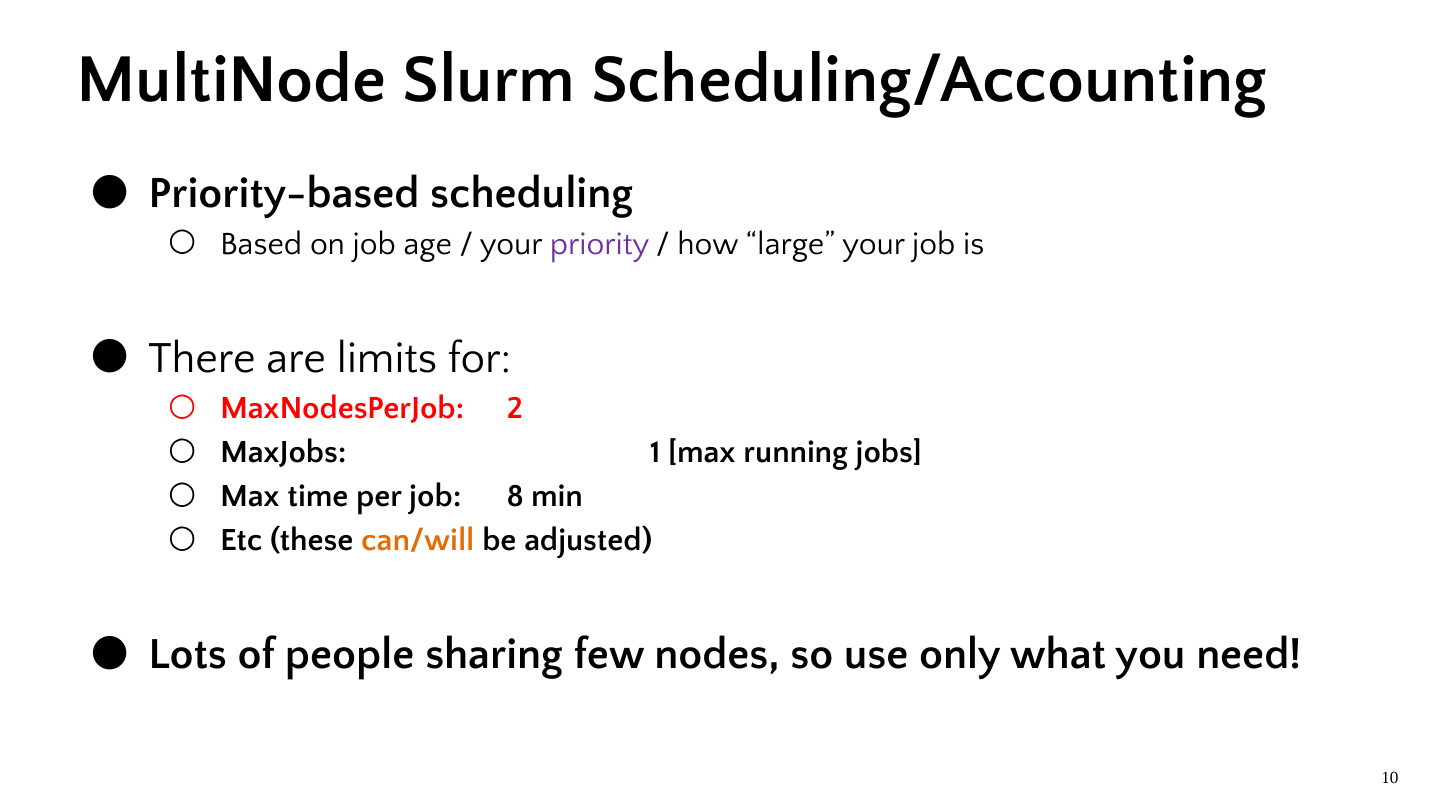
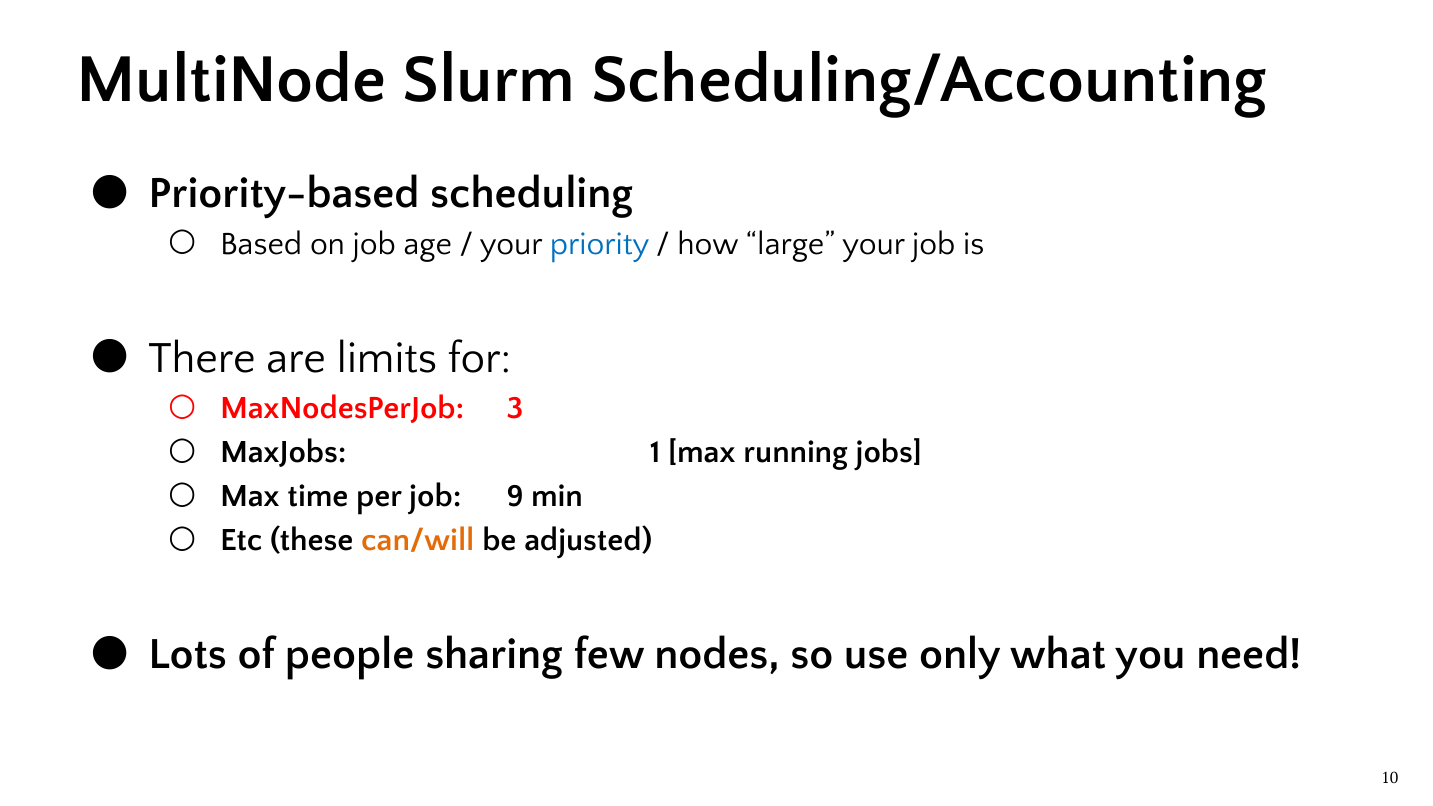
priority colour: purple -> blue
2: 2 -> 3
8: 8 -> 9
